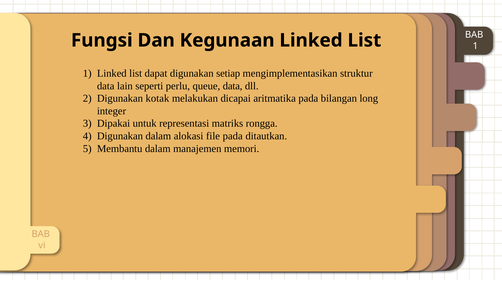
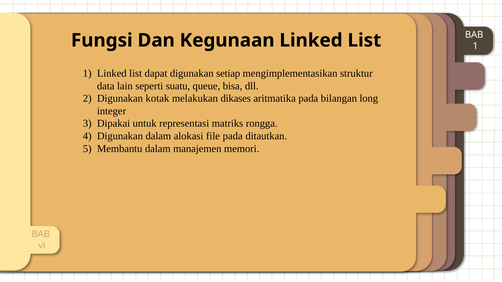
perlu: perlu -> suatu
queue data: data -> bisa
dicapai: dicapai -> dikases
